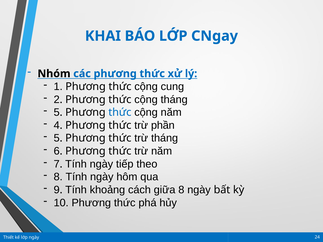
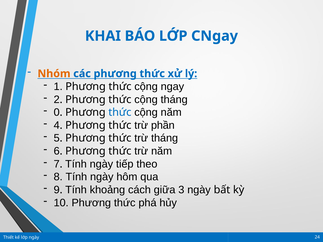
Nhóm colour: black -> orange
cung: cung -> ngay
5 at (57, 112): 5 -> 0
giữa 8: 8 -> 3
